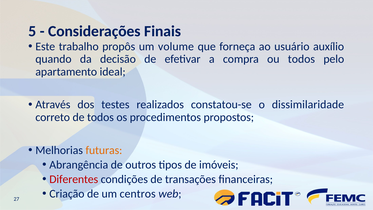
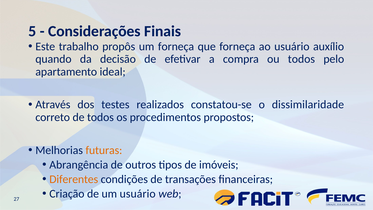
um volume: volume -> forneça
Diferentes colour: red -> orange
um centros: centros -> usuário
